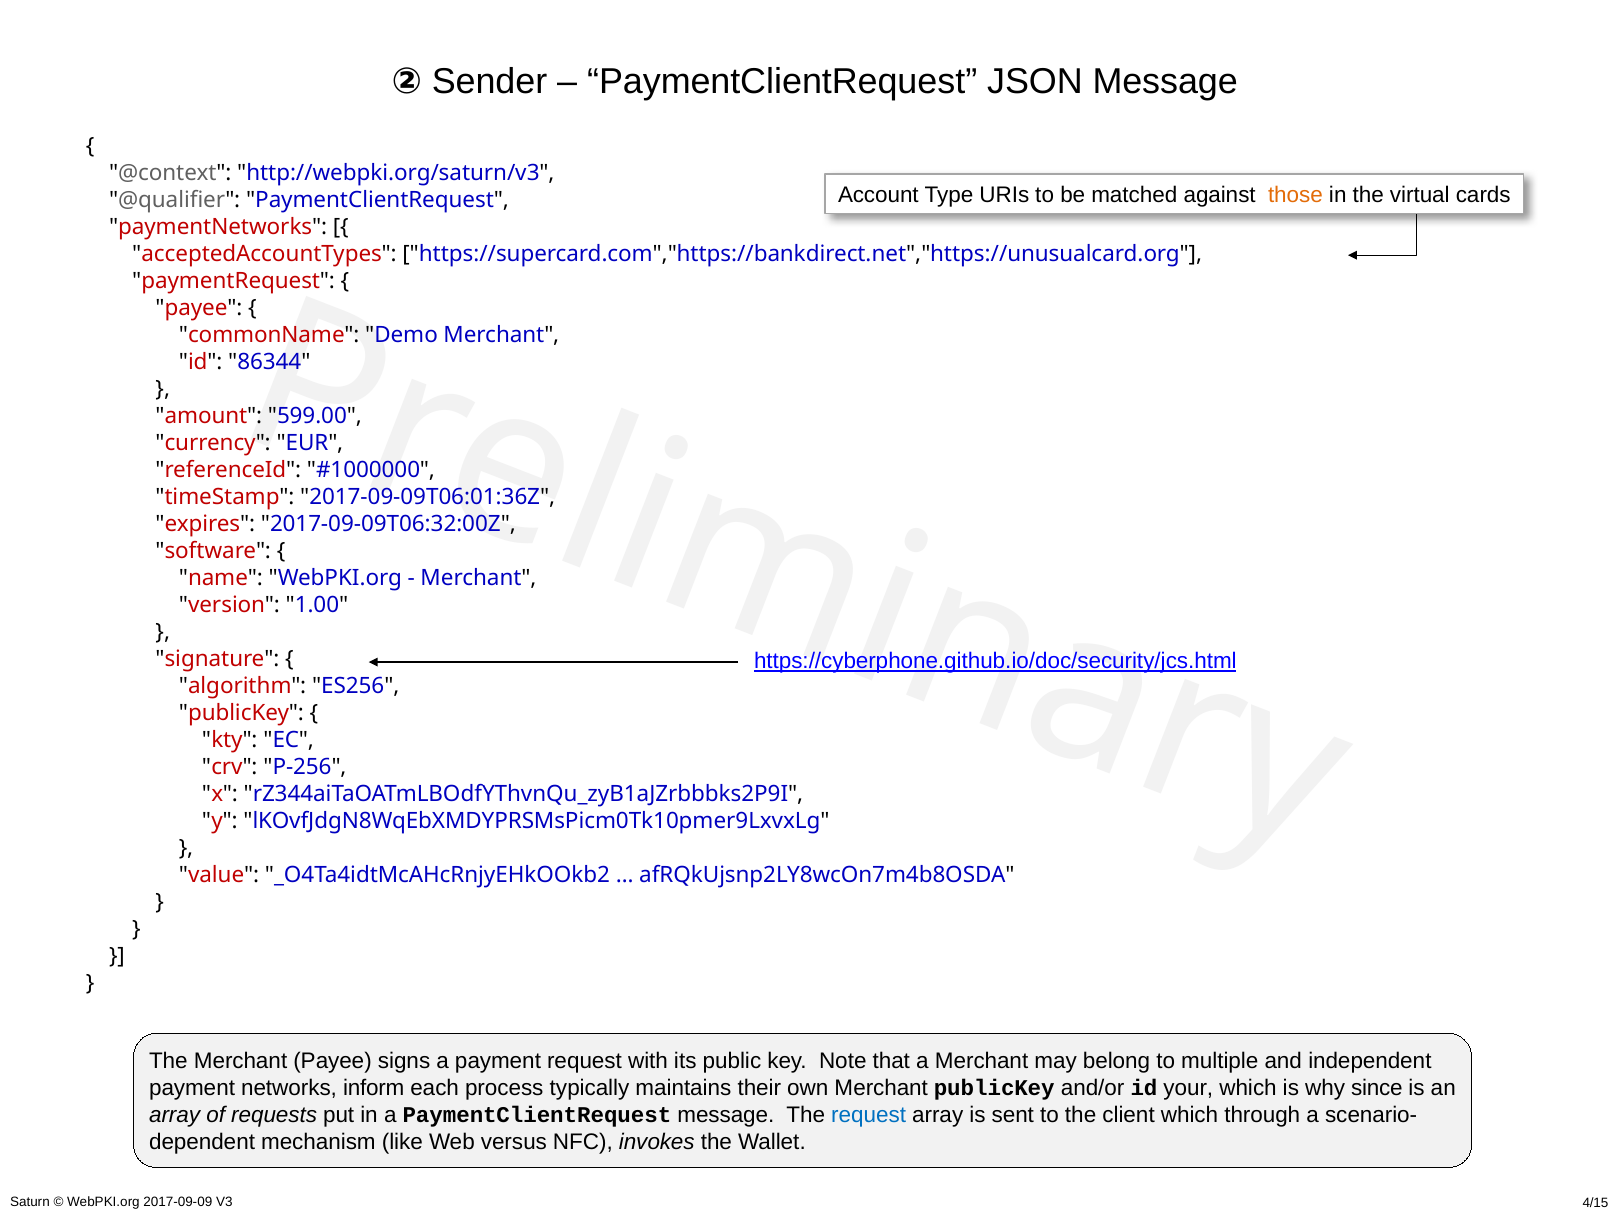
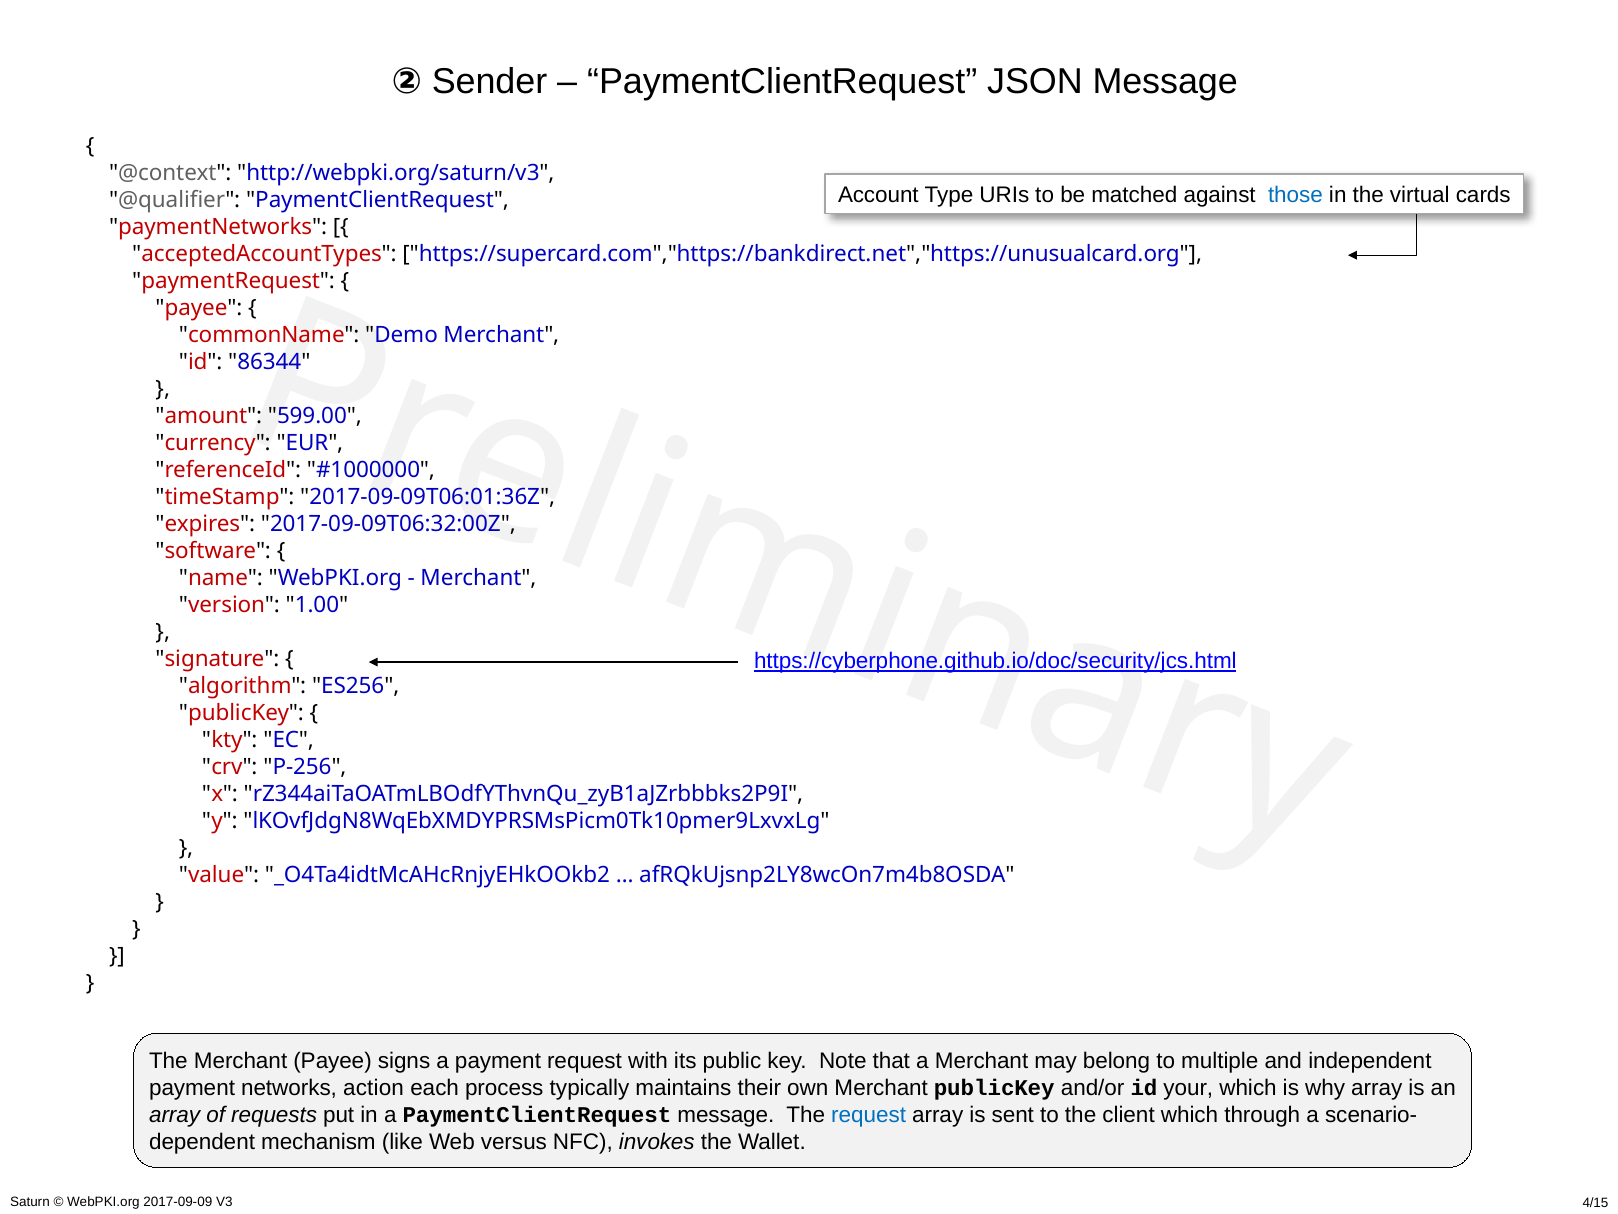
those colour: orange -> blue
inform: inform -> action
why since: since -> array
